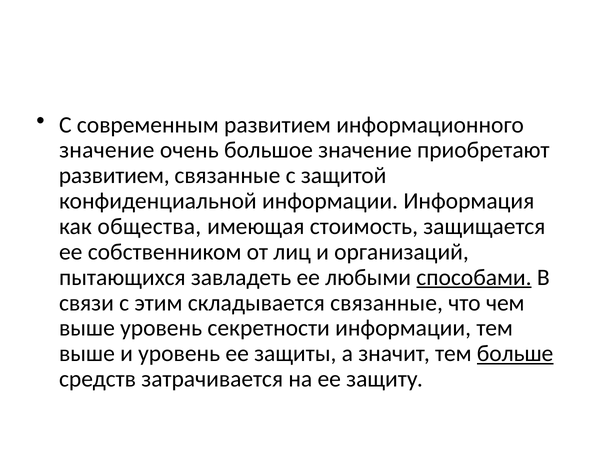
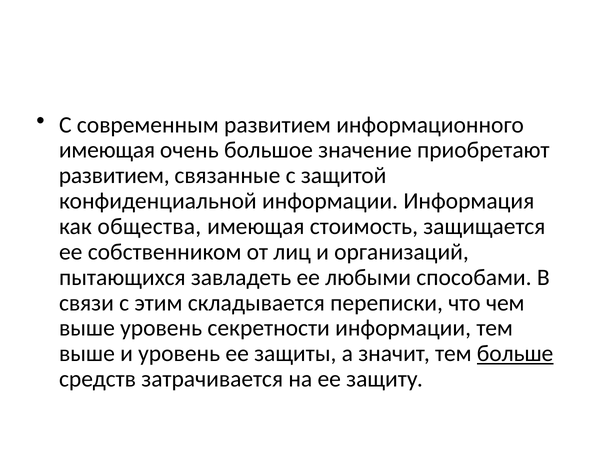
значение at (107, 150): значение -> имеющая
способами underline: present -> none
складывается связанные: связанные -> переписки
